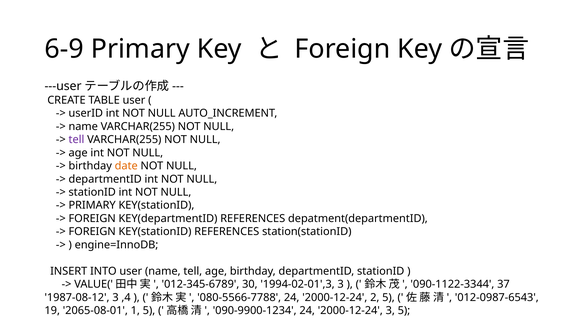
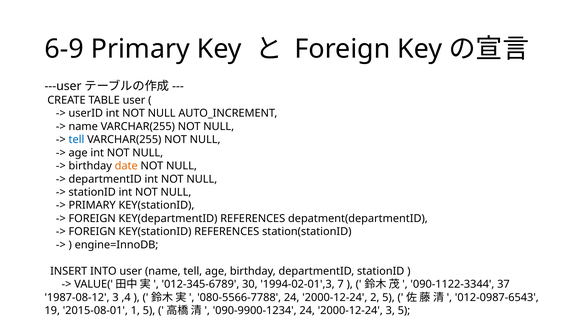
tell at (76, 140) colour: purple -> blue
1994-02-01',3 3: 3 -> 7
2065-08-01: 2065-08-01 -> 2015-08-01
